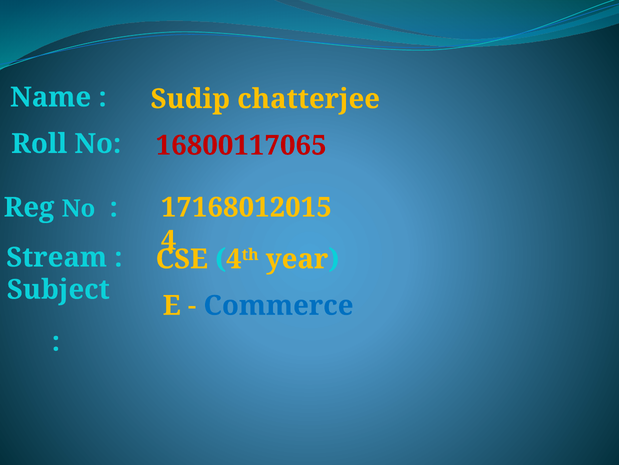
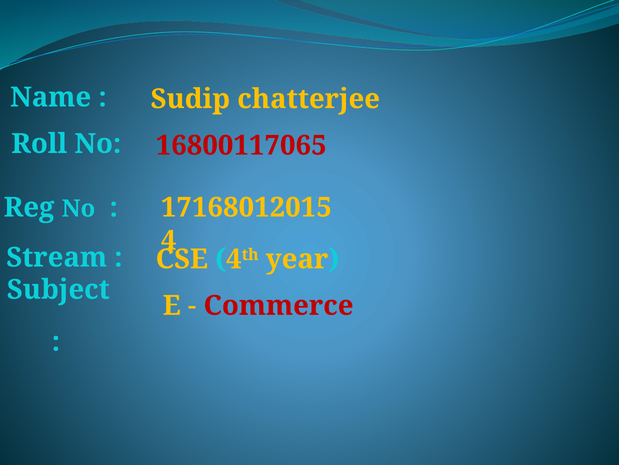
Commerce colour: blue -> red
